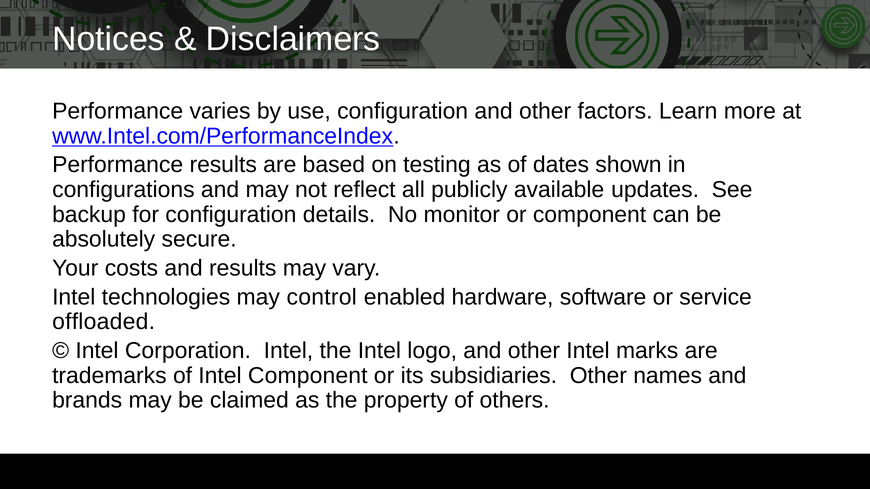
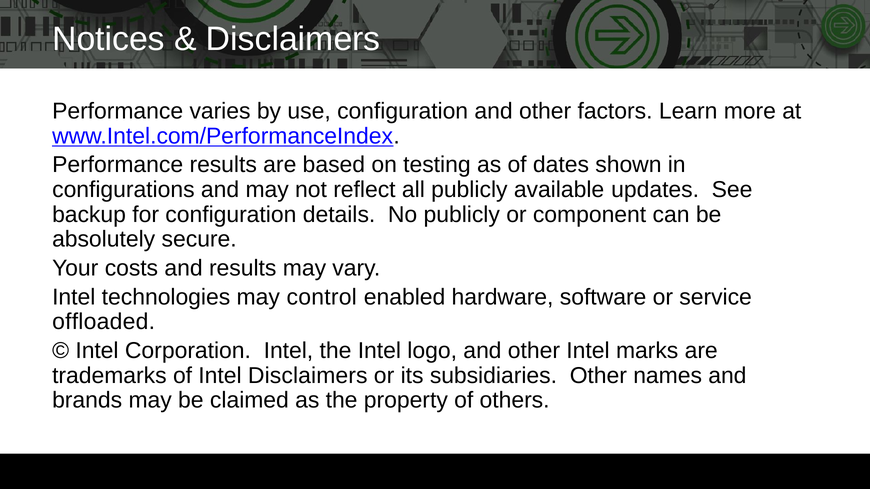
No monitor: monitor -> publicly
Intel Component: Component -> Disclaimers
